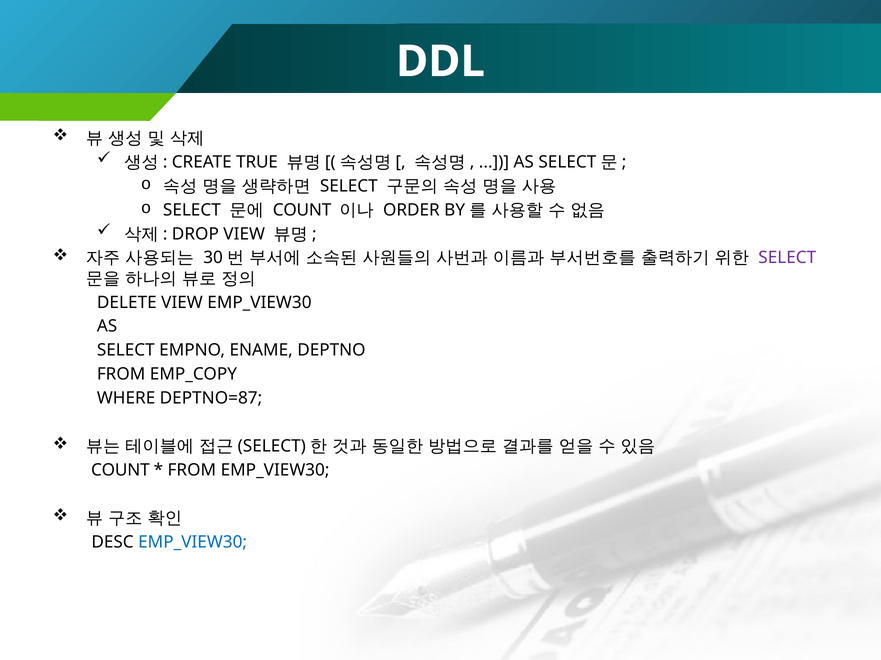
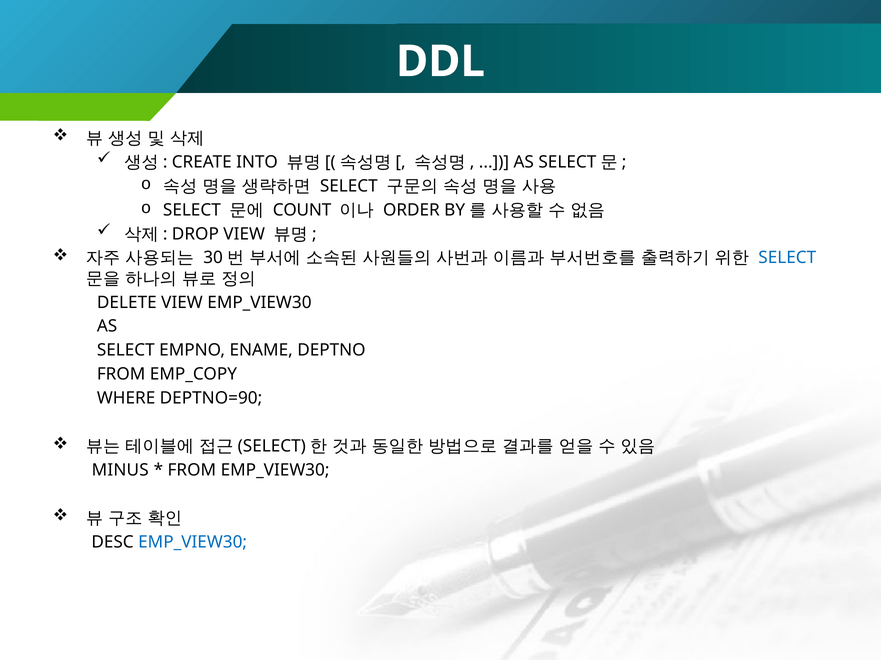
TRUE: TRUE -> INTO
SELECT at (787, 258) colour: purple -> blue
DEPTNO=87: DEPTNO=87 -> DEPTNO=90
COUNT at (120, 471): COUNT -> MINUS
